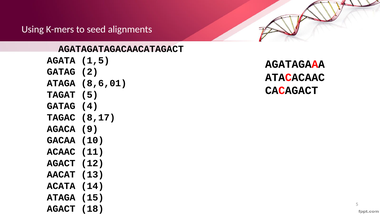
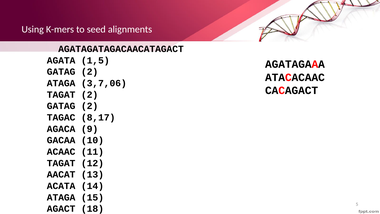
8,6,01: 8,6,01 -> 3,7,06
TAGAT 5: 5 -> 2
4 at (90, 106): 4 -> 2
AGACT at (61, 163): AGACT -> TAGAT
